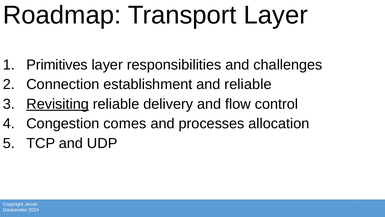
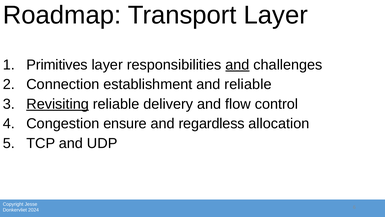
and at (237, 65) underline: none -> present
comes: comes -> ensure
processes: processes -> regardless
